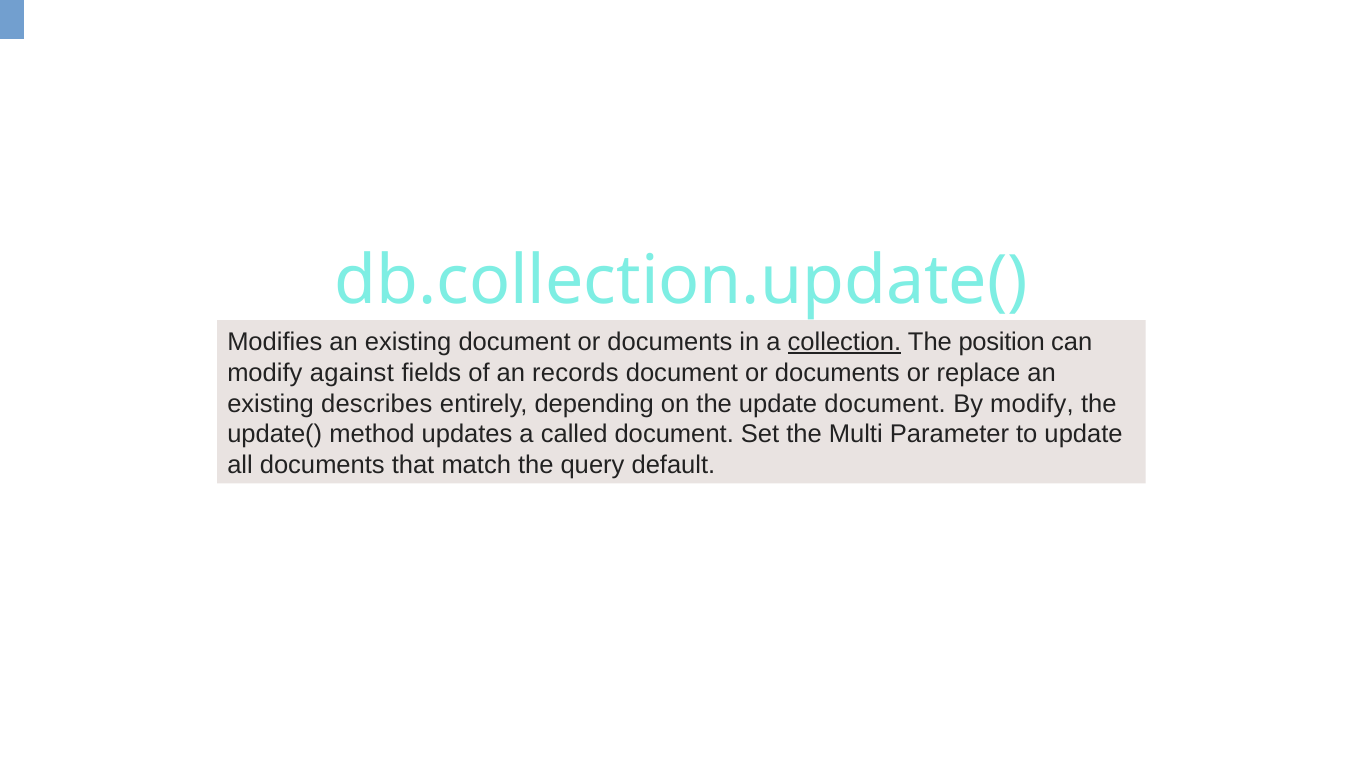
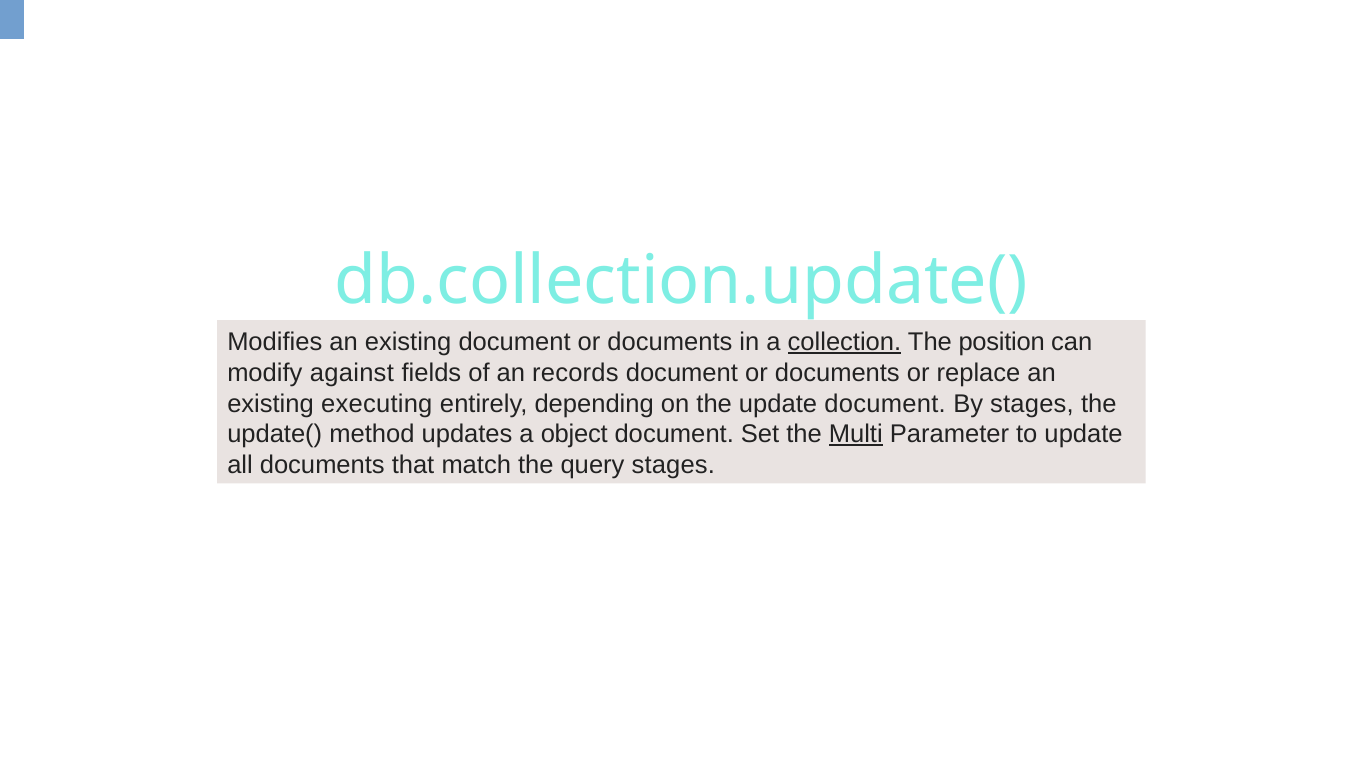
describes: describes -> executing
By modify: modify -> stages
called: called -> object
Multi underline: none -> present
query default: default -> stages
